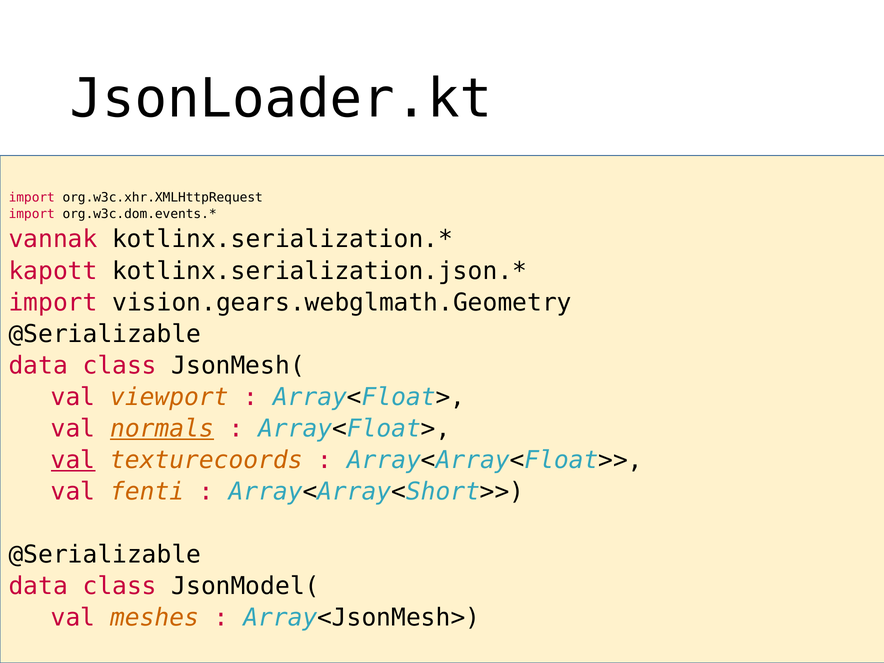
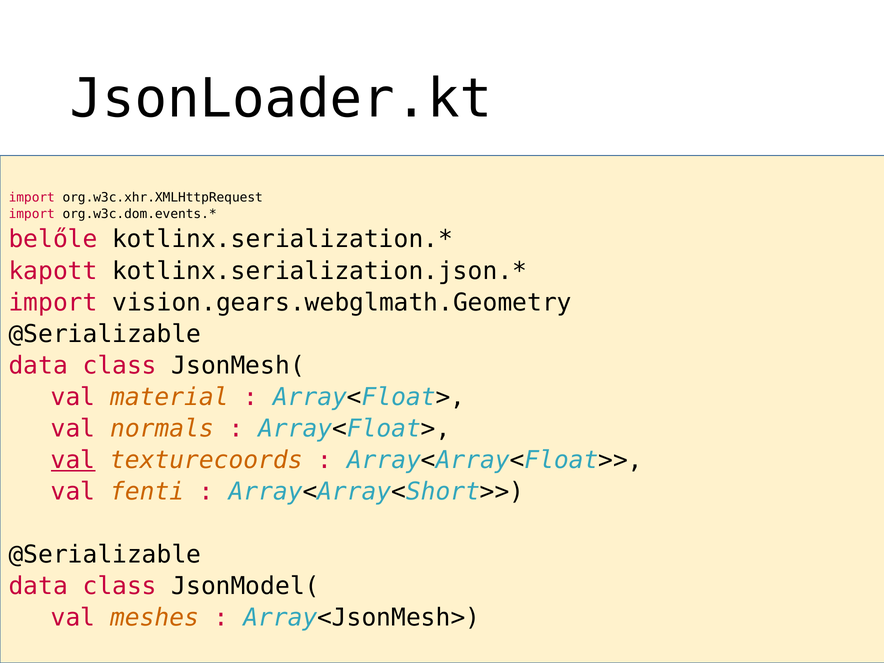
vannak: vannak -> belőle
viewport: viewport -> material
normals underline: present -> none
